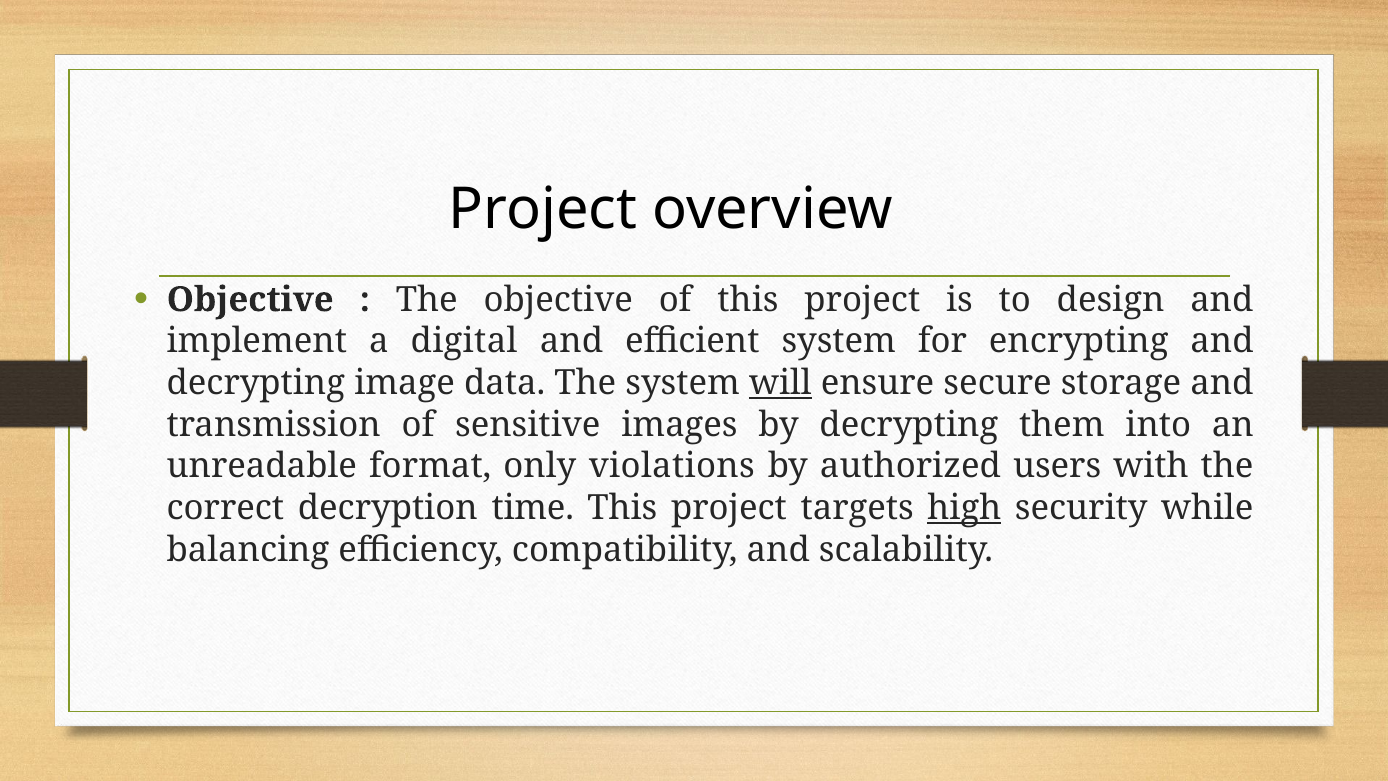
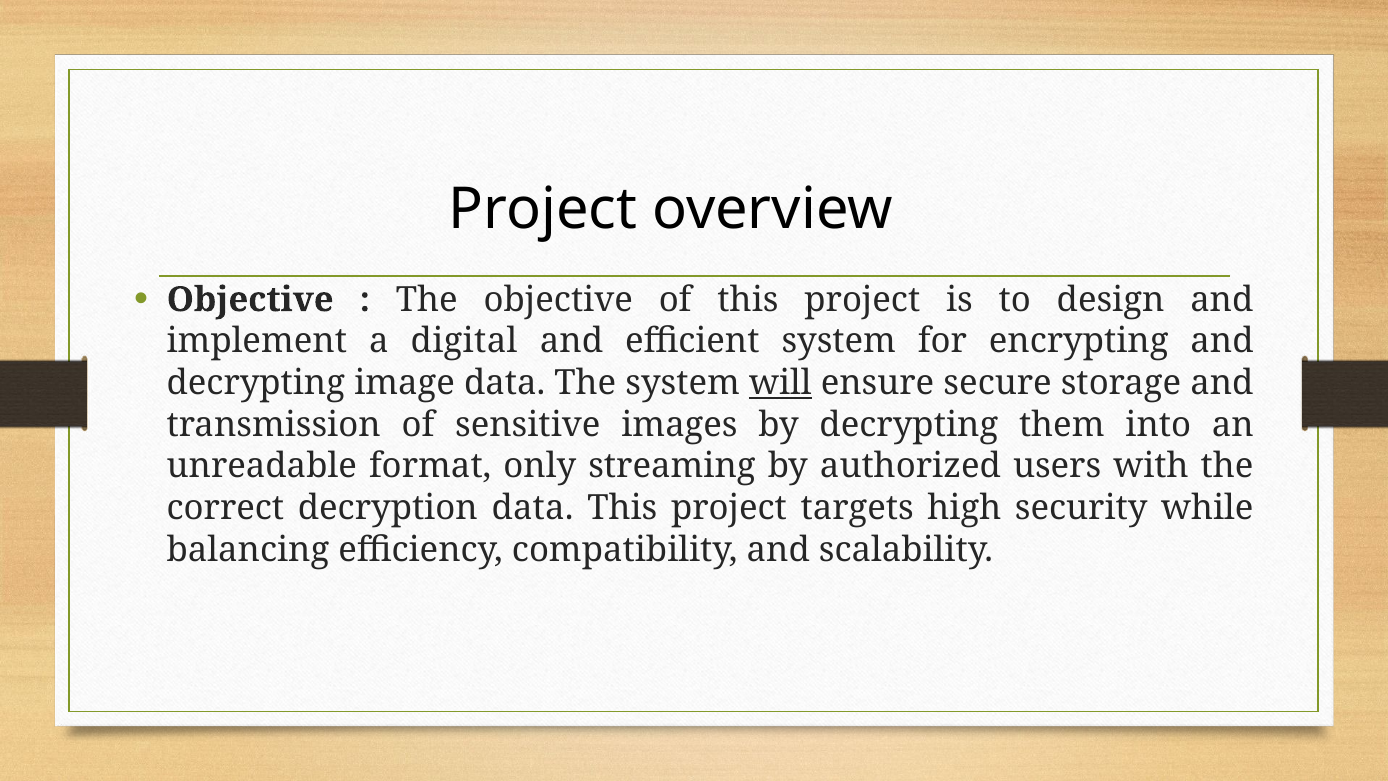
violations: violations -> streaming
decryption time: time -> data
high underline: present -> none
